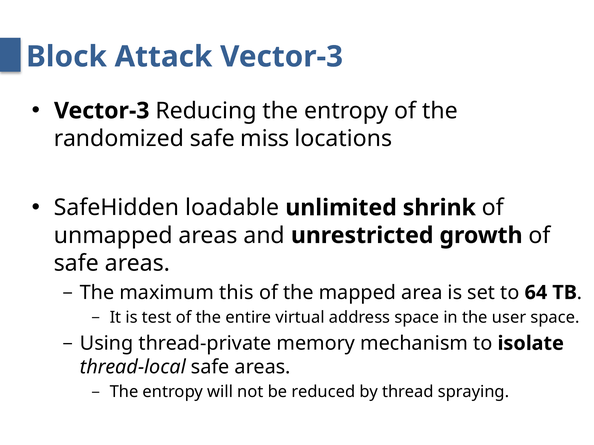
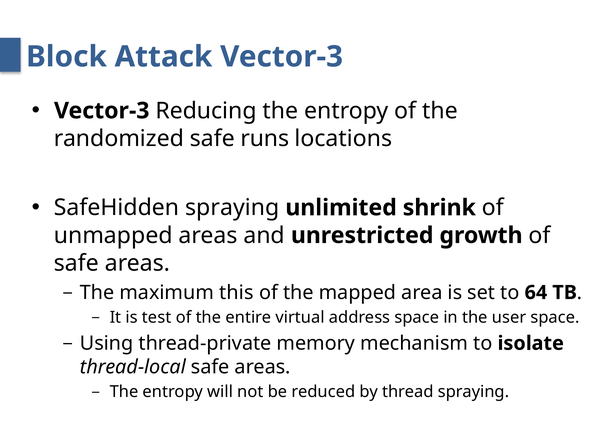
miss: miss -> runs
SafeHidden loadable: loadable -> spraying
